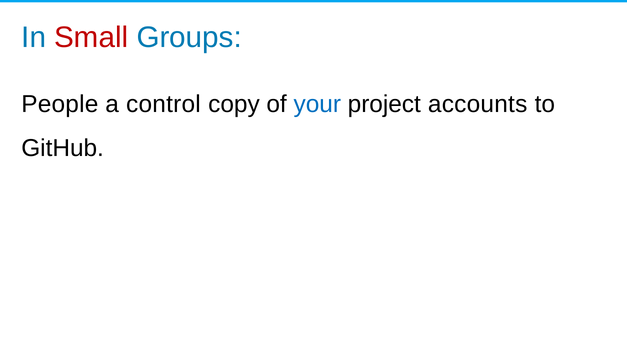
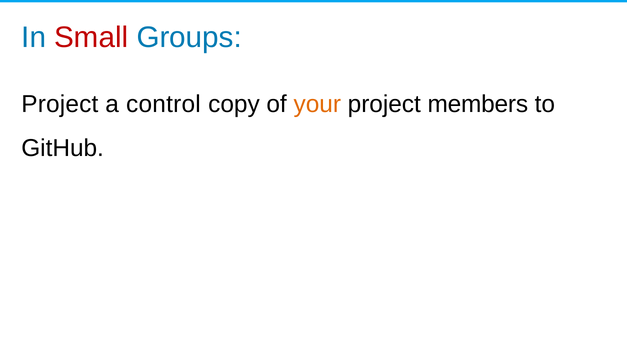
People at (60, 104): People -> Project
your colour: blue -> orange
accounts: accounts -> members
